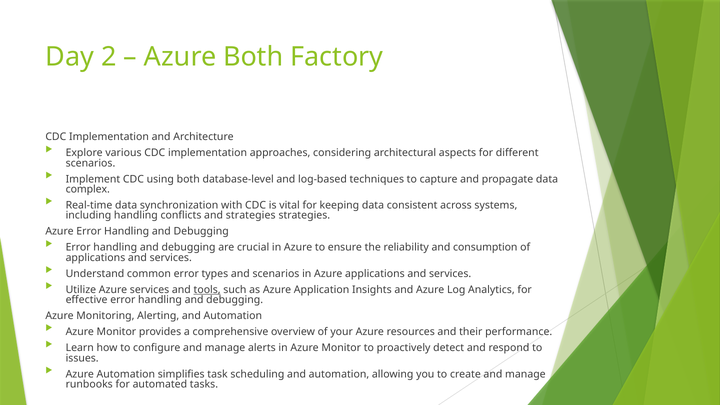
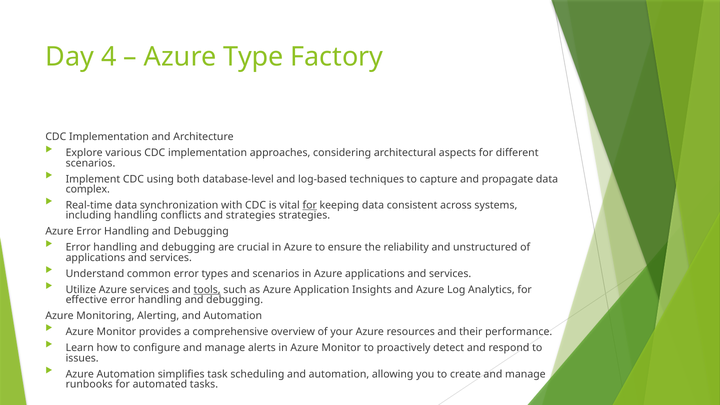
2: 2 -> 4
Azure Both: Both -> Type
for at (310, 205) underline: none -> present
consumption: consumption -> unstructured
